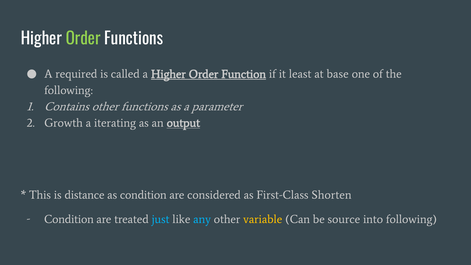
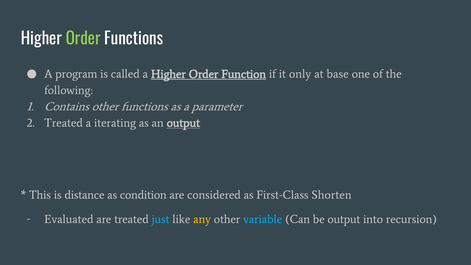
required: required -> program
least: least -> only
Growth at (64, 123): Growth -> Treated
Condition at (69, 219): Condition -> Evaluated
any colour: light blue -> yellow
variable colour: yellow -> light blue
be source: source -> output
into following: following -> recursion
